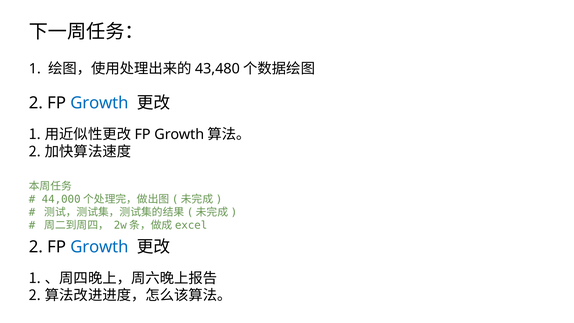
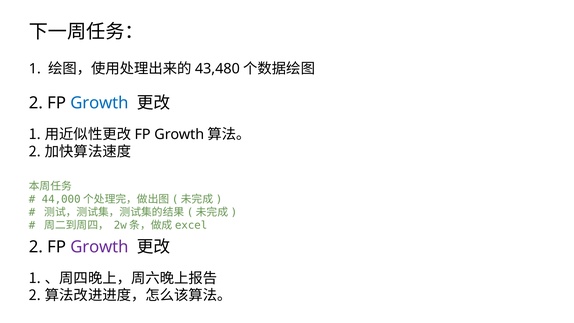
Growth at (99, 247) colour: blue -> purple
